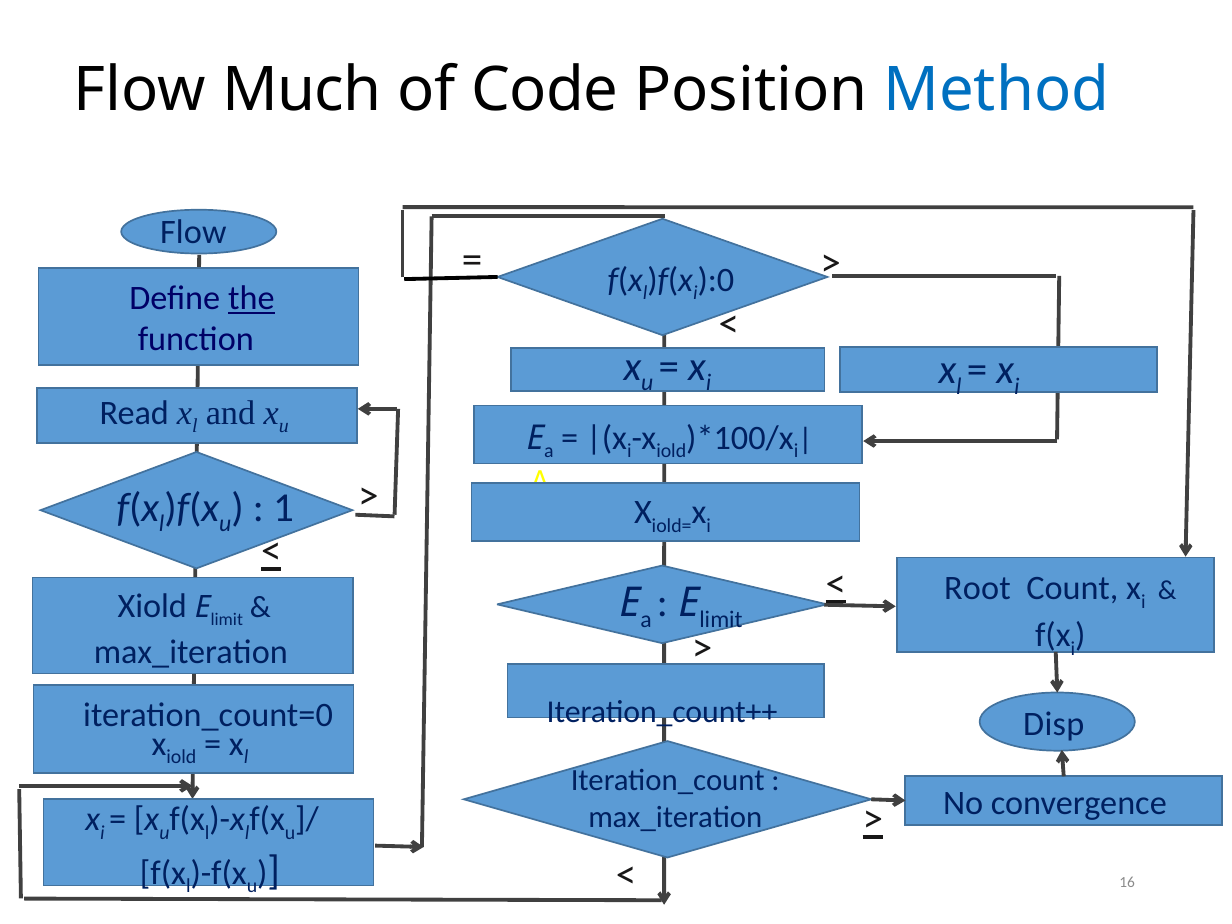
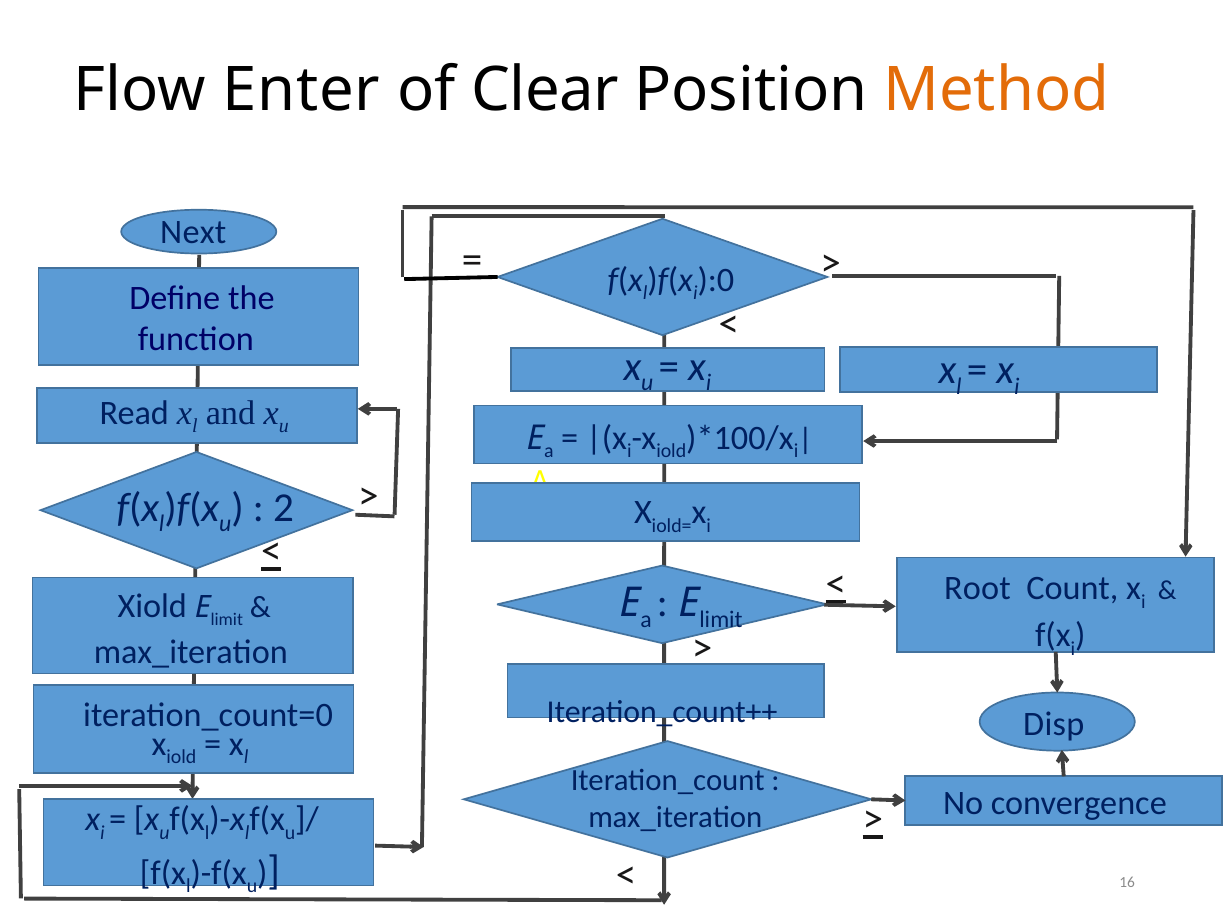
Much: Much -> Enter
Code: Code -> Clear
Method colour: blue -> orange
Flow at (193, 233): Flow -> Next
the underline: present -> none
1: 1 -> 2
